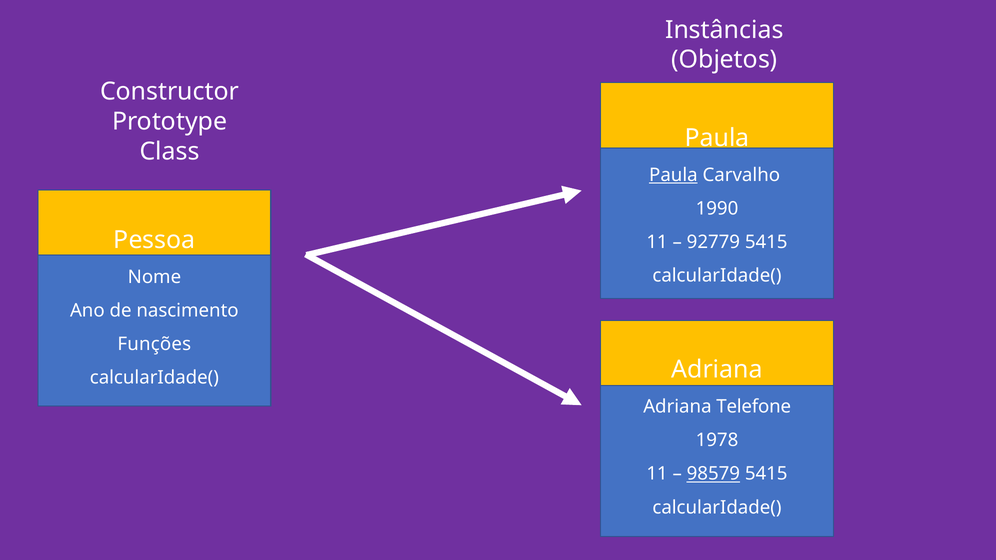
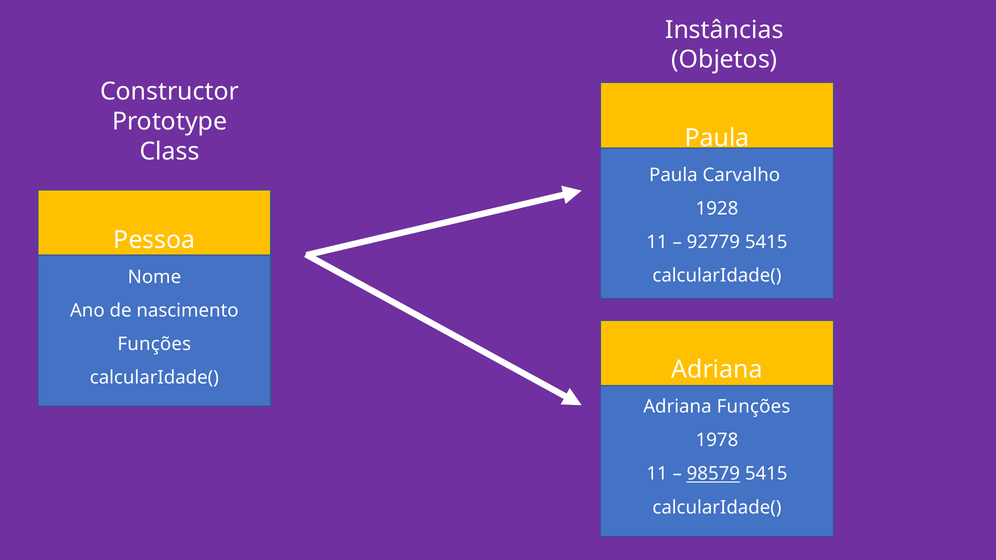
Paula at (673, 175) underline: present -> none
1990: 1990 -> 1928
Adriana Telefone: Telefone -> Funções
